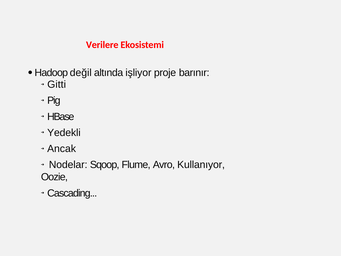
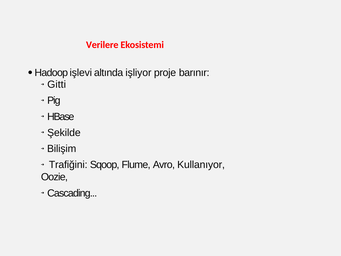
değil: değil -> işlevi
Yedekli: Yedekli -> Şekilde
Ancak: Ancak -> Bilişim
Nodelar: Nodelar -> Trafiğini
